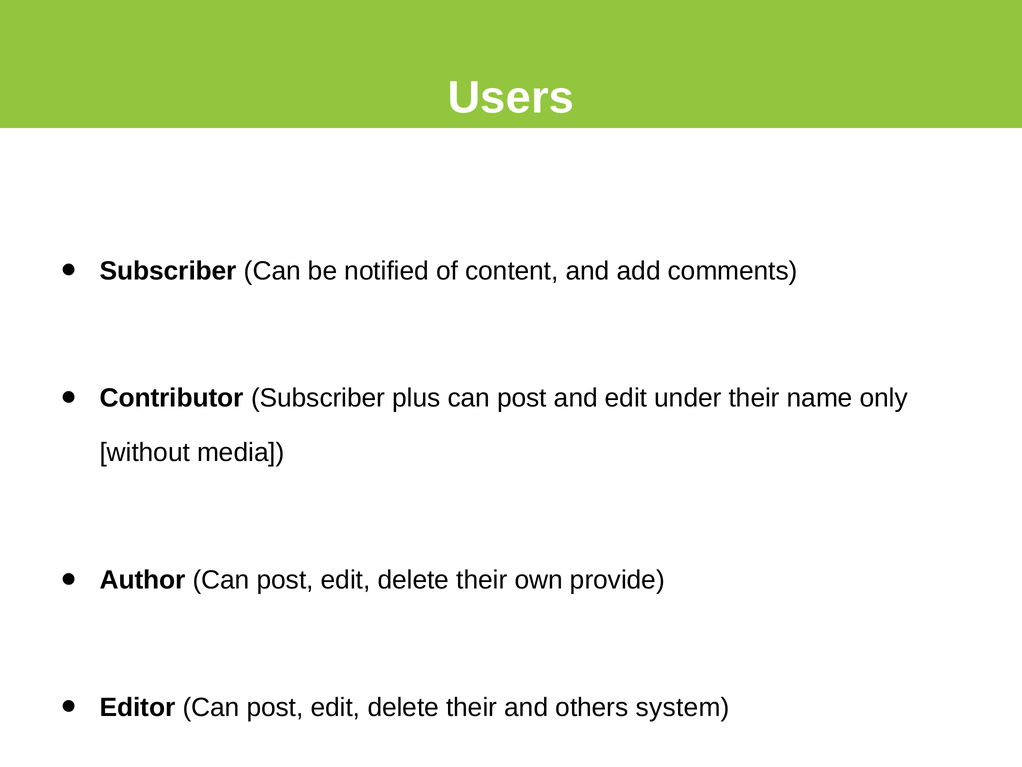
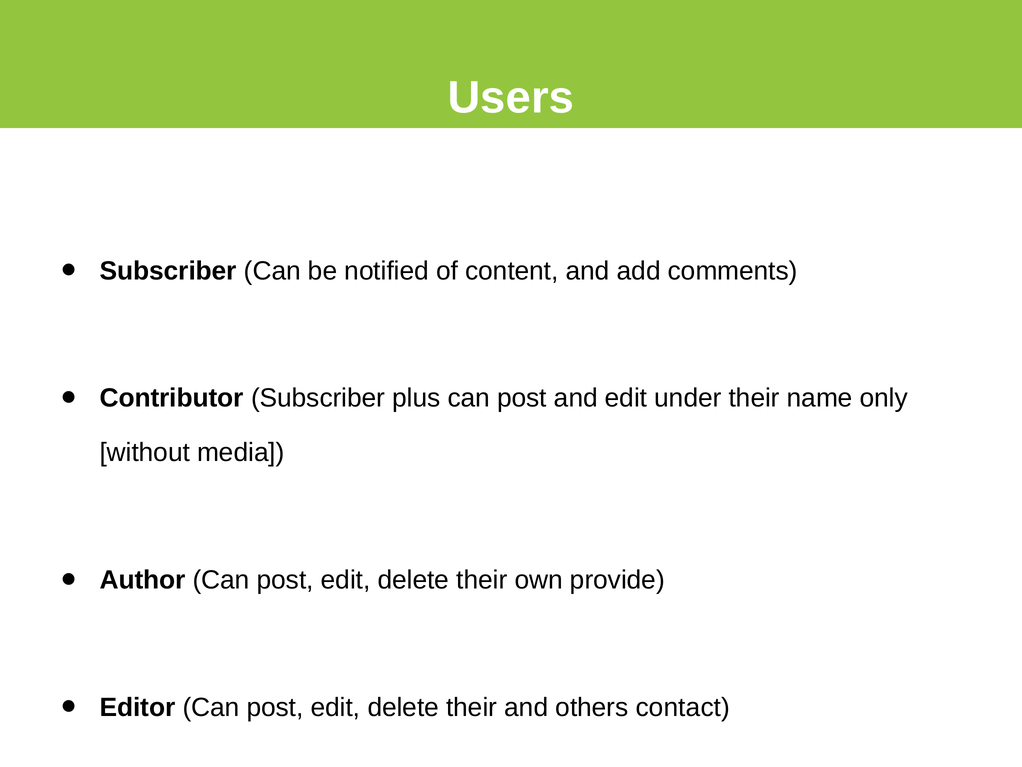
system: system -> contact
